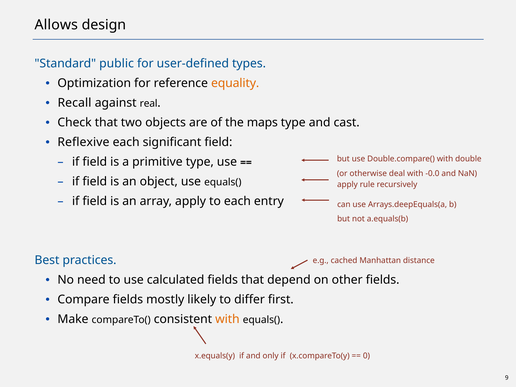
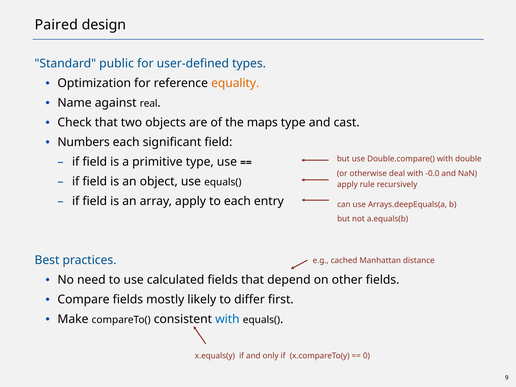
Allows: Allows -> Paired
Recall: Recall -> Name
Reflexive: Reflexive -> Numbers
with at (227, 319) colour: orange -> blue
